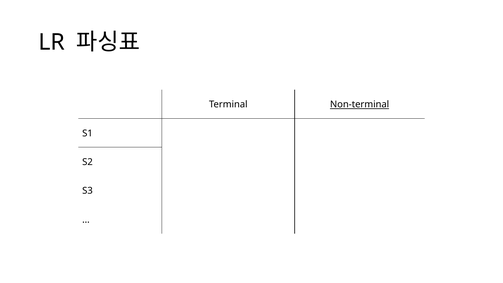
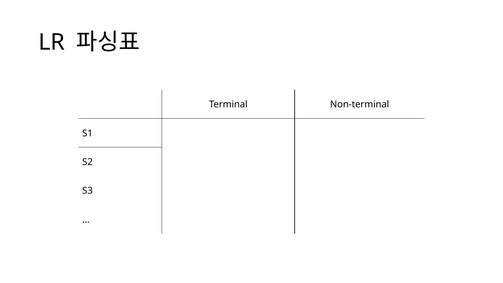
Non-terminal underline: present -> none
